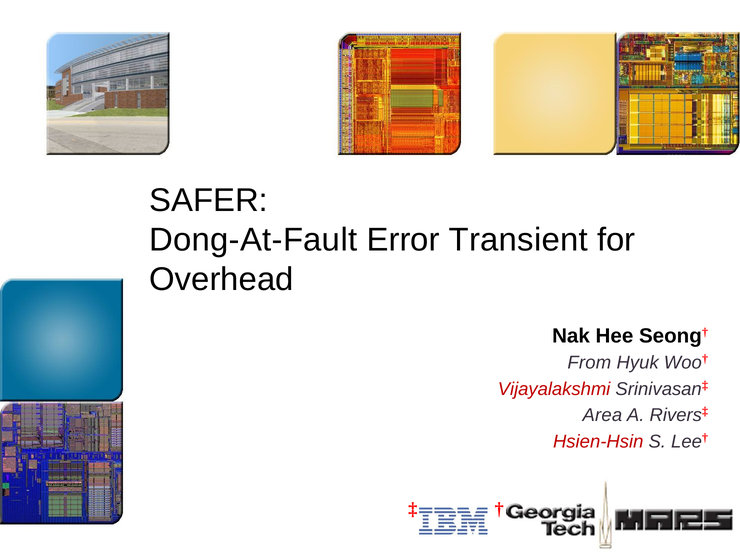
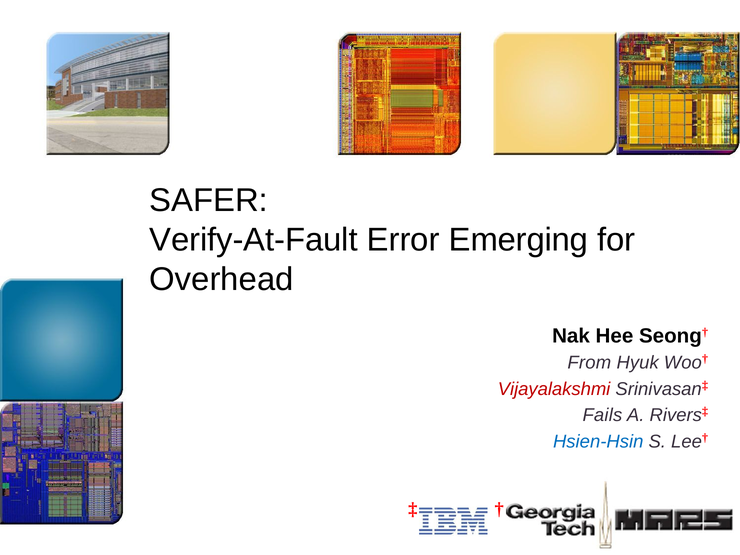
Dong-At-Fault: Dong-At-Fault -> Verify-At-Fault
Transient: Transient -> Emerging
Area: Area -> Fails
Hsien-Hsin colour: red -> blue
